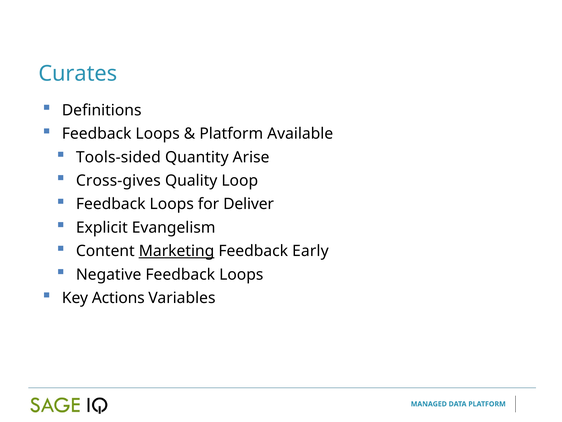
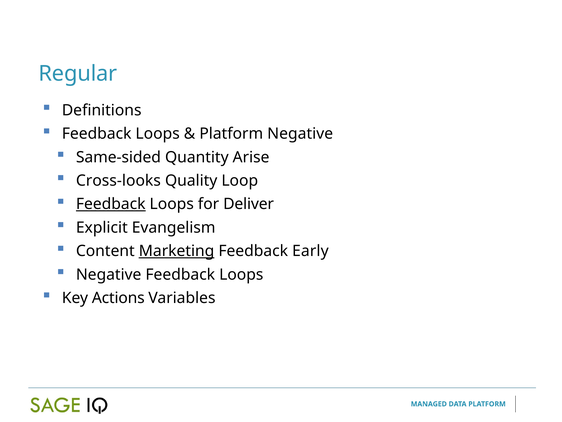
Curates: Curates -> Regular
Platform Available: Available -> Negative
Tools-sided: Tools-sided -> Same-sided
Cross-gives: Cross-gives -> Cross-looks
Feedback at (111, 204) underline: none -> present
